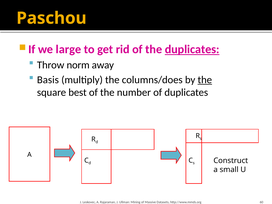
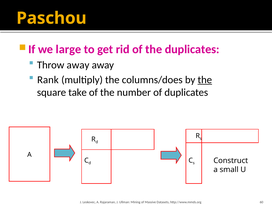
duplicates at (192, 49) underline: present -> none
Throw norm: norm -> away
Basis: Basis -> Rank
best: best -> take
